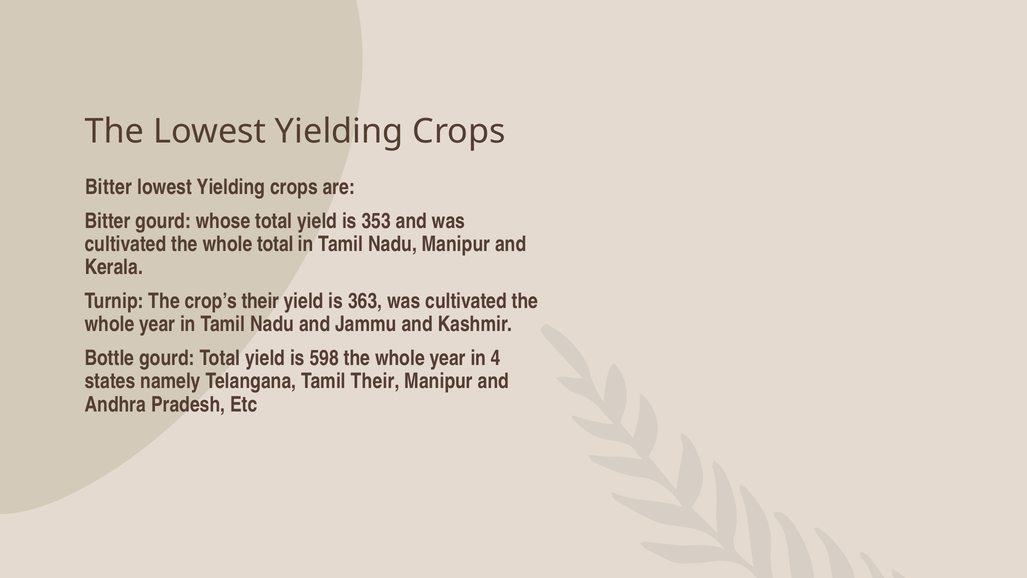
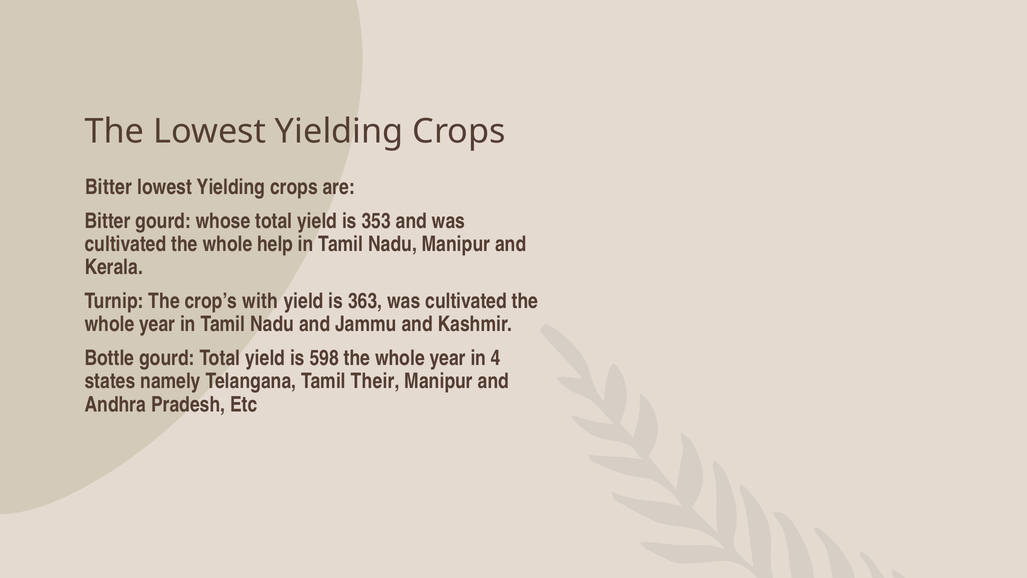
whole total: total -> help
crop’s their: their -> with
